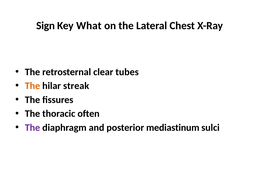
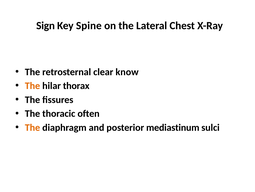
What: What -> Spine
tubes: tubes -> know
streak: streak -> thorax
The at (32, 127) colour: purple -> orange
